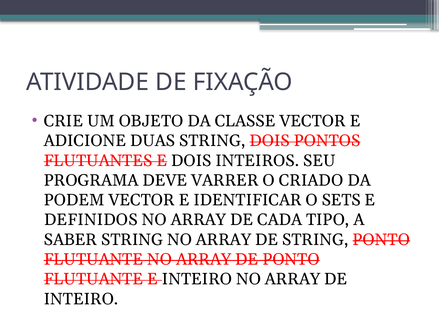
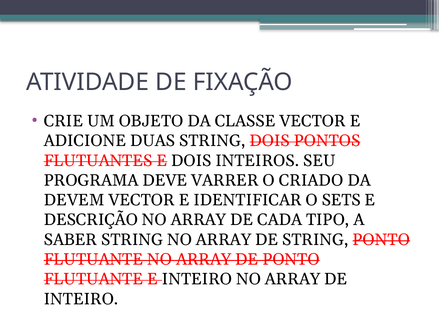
PODEM: PODEM -> DEVEM
DEFINIDOS: DEFINIDOS -> DESCRIÇÃO
